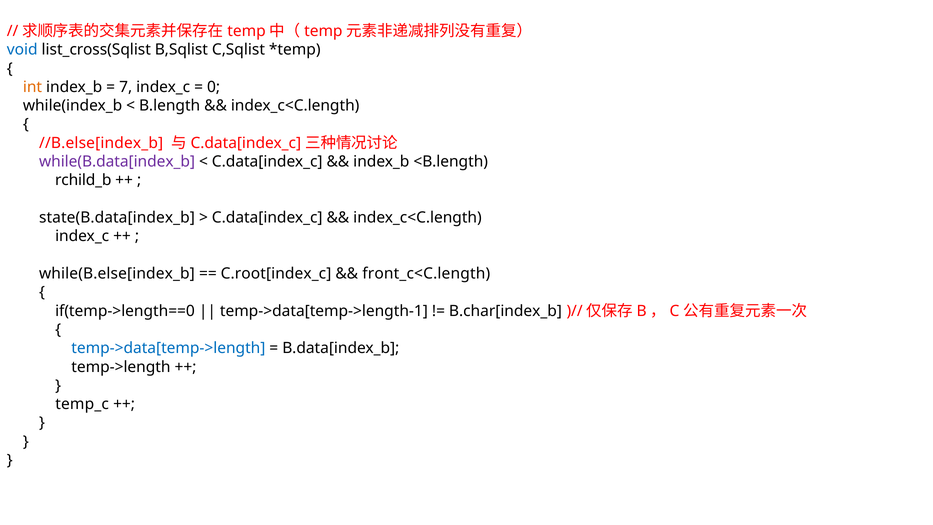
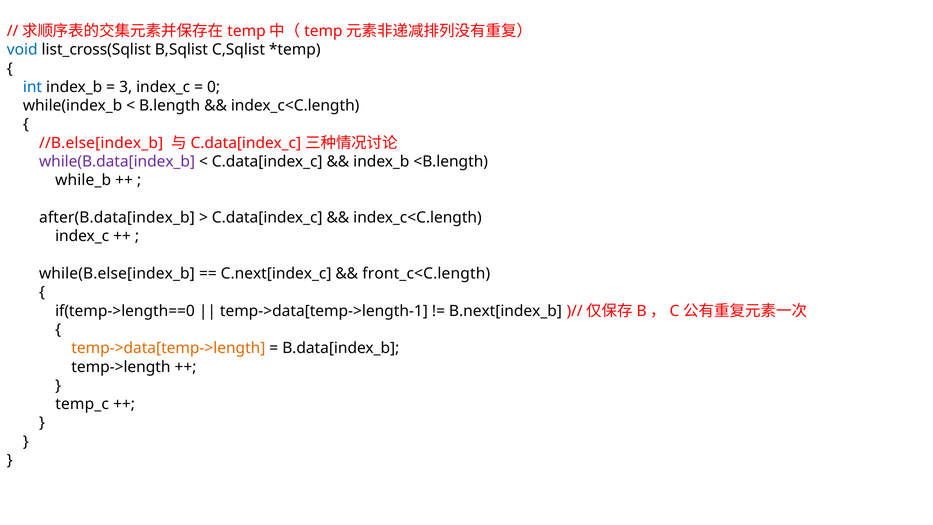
int colour: orange -> blue
7: 7 -> 3
rchild_b: rchild_b -> while_b
state(B.data[index_b: state(B.data[index_b -> after(B.data[index_b
C.root[index_c: C.root[index_c -> C.next[index_c
B.char[index_b: B.char[index_b -> B.next[index_b
temp->data[temp->length colour: blue -> orange
